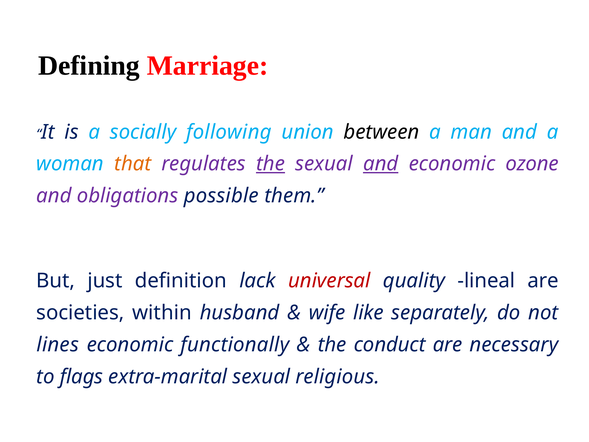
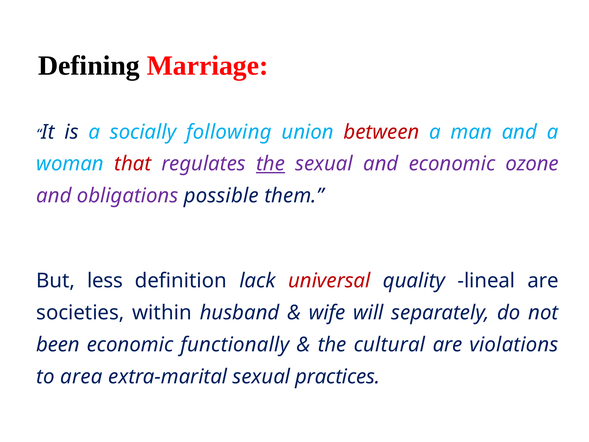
between colour: black -> red
that colour: orange -> red
and at (381, 164) underline: present -> none
just: just -> less
like: like -> will
lines: lines -> been
conduct: conduct -> cultural
necessary: necessary -> violations
flags: flags -> area
religious: religious -> practices
